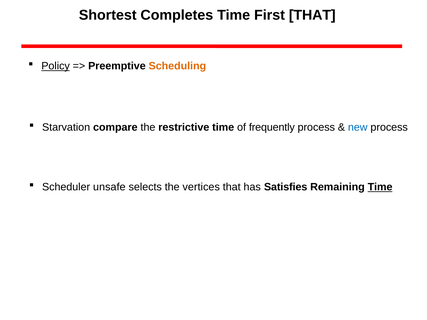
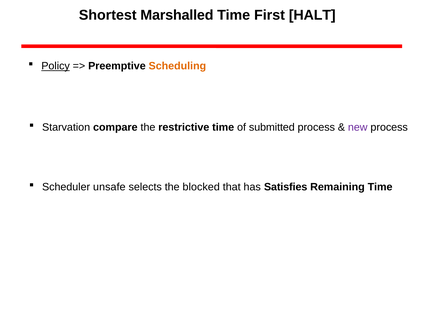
Completes: Completes -> Marshalled
First THAT: THAT -> HALT
frequently: frequently -> submitted
new colour: blue -> purple
vertices: vertices -> blocked
Time at (380, 187) underline: present -> none
